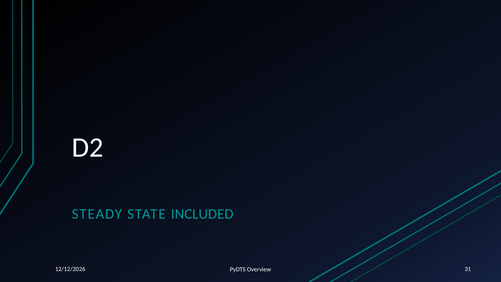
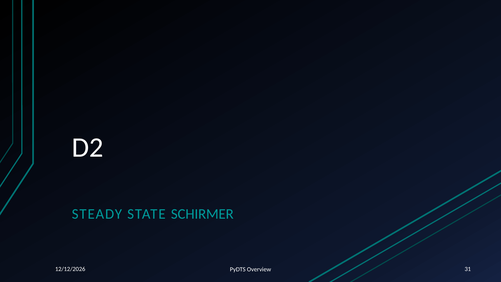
INCLUDED: INCLUDED -> SCHIRMER
